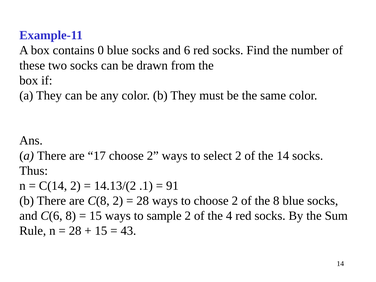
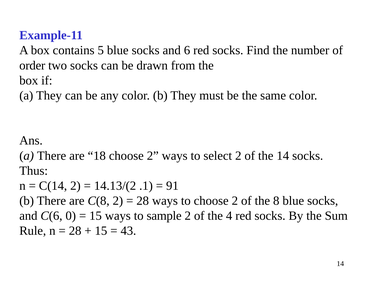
0: 0 -> 5
these: these -> order
17: 17 -> 18
C(6 8: 8 -> 0
